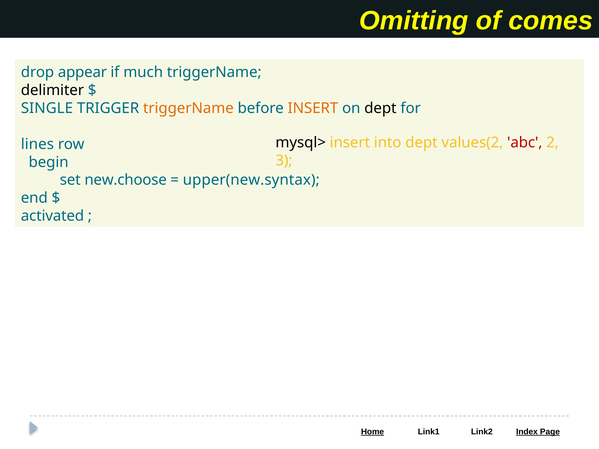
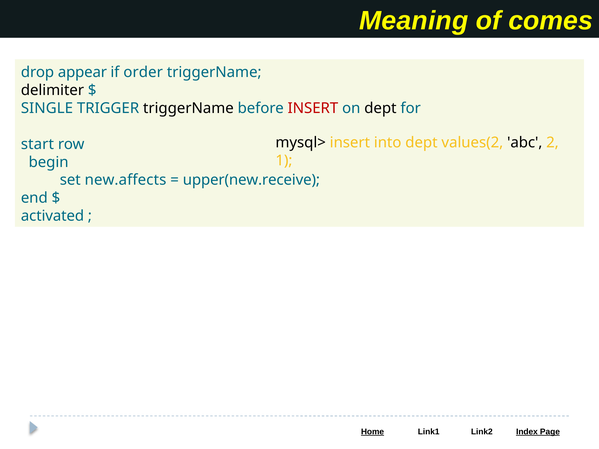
Omitting: Omitting -> Meaning
much: much -> order
triggerName at (188, 108) colour: orange -> black
INSERT at (313, 108) colour: orange -> red
abc colour: red -> black
lines: lines -> start
3: 3 -> 1
new.choose: new.choose -> new.affects
upper(new.syntax: upper(new.syntax -> upper(new.receive
